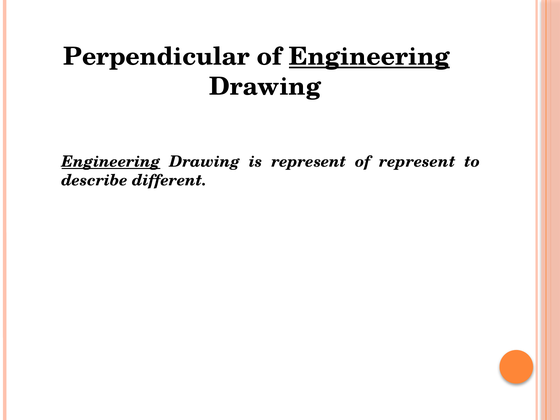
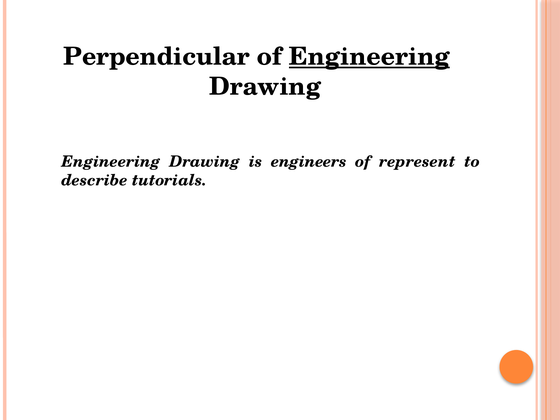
Engineering at (111, 162) underline: present -> none
is represent: represent -> engineers
different: different -> tutorials
